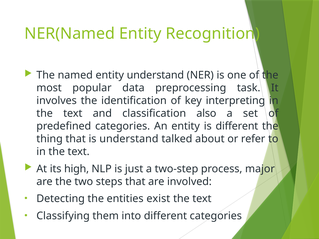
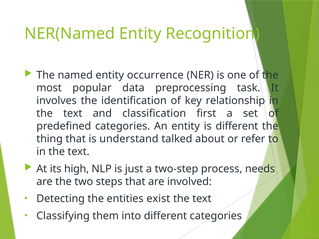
entity understand: understand -> occurrence
interpreting: interpreting -> relationship
also: also -> first
major: major -> needs
